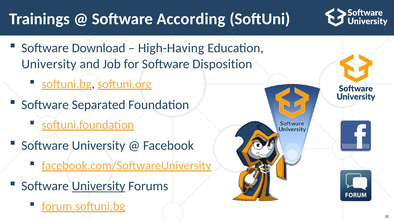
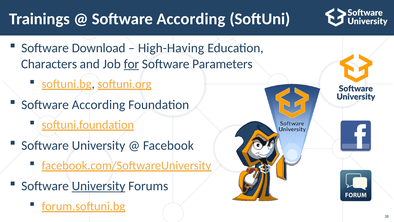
University at (49, 64): University -> Characters
for underline: none -> present
Disposition: Disposition -> Parameters
Separated at (99, 105): Separated -> According
